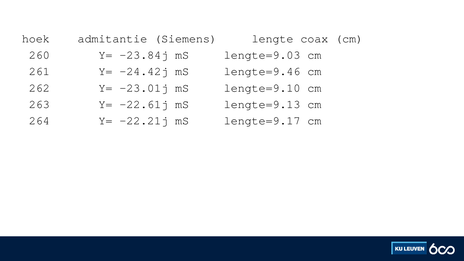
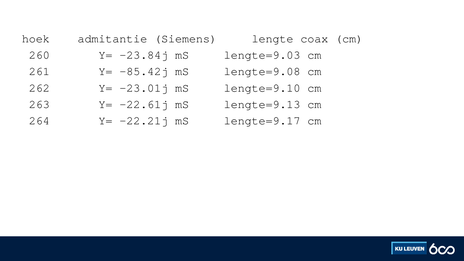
-24.42j: -24.42j -> -85.42j
lengte=9.46: lengte=9.46 -> lengte=9.08
